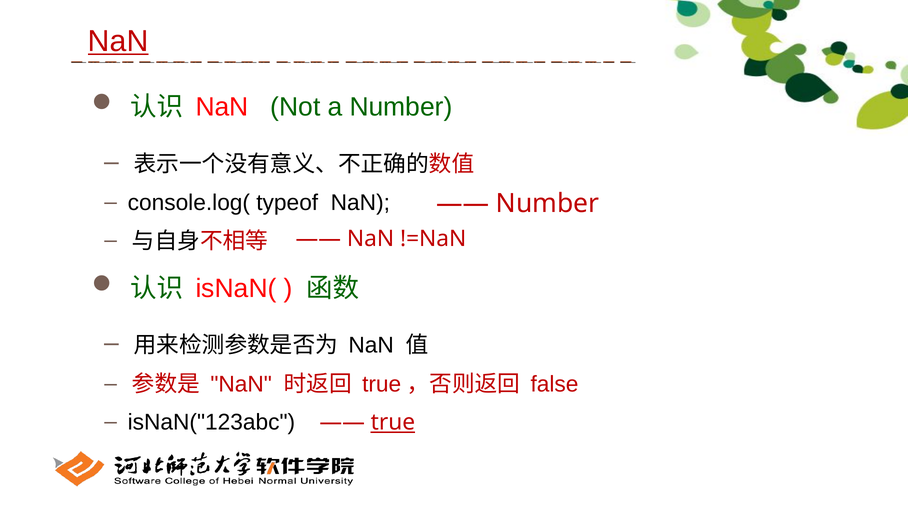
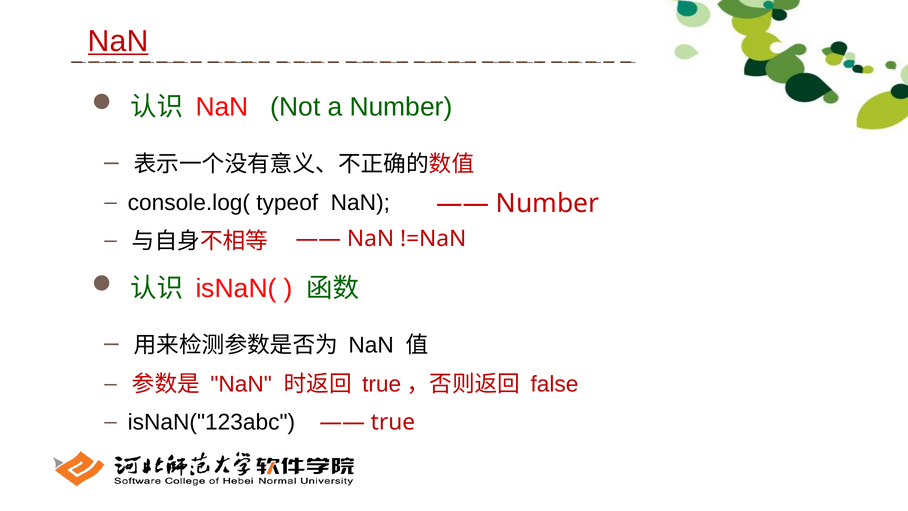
true underline: present -> none
